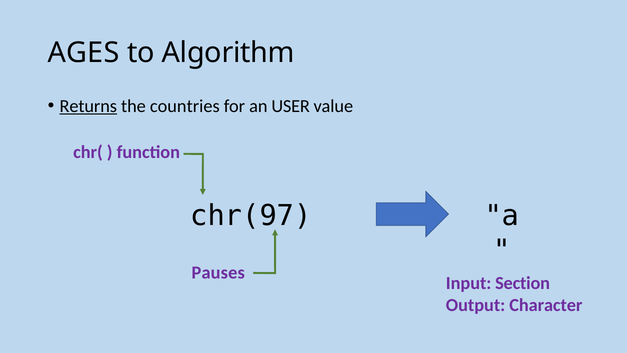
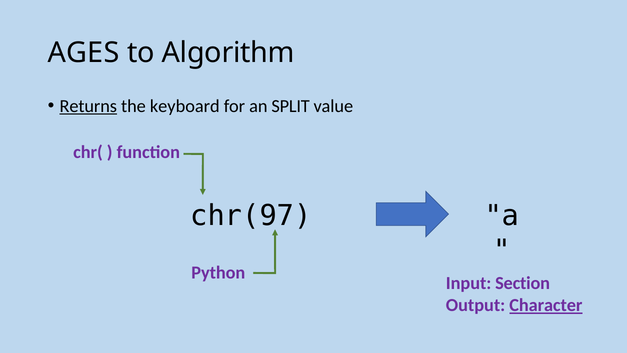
countries: countries -> keyboard
USER: USER -> SPLIT
Pauses: Pauses -> Python
Character underline: none -> present
